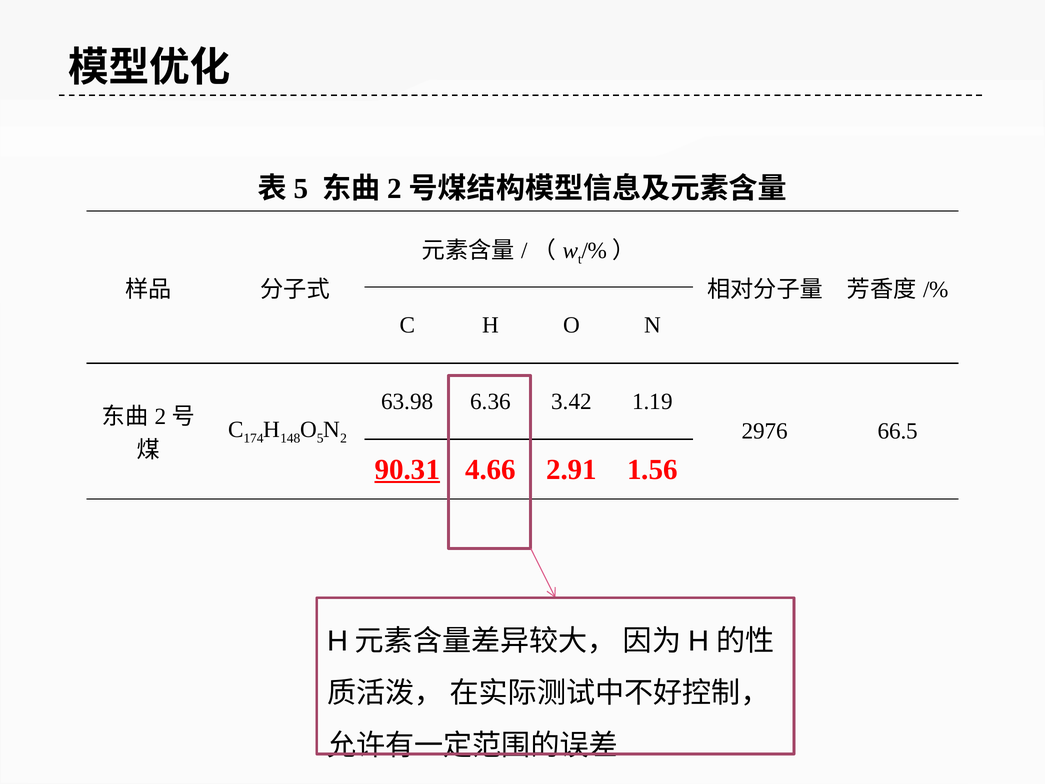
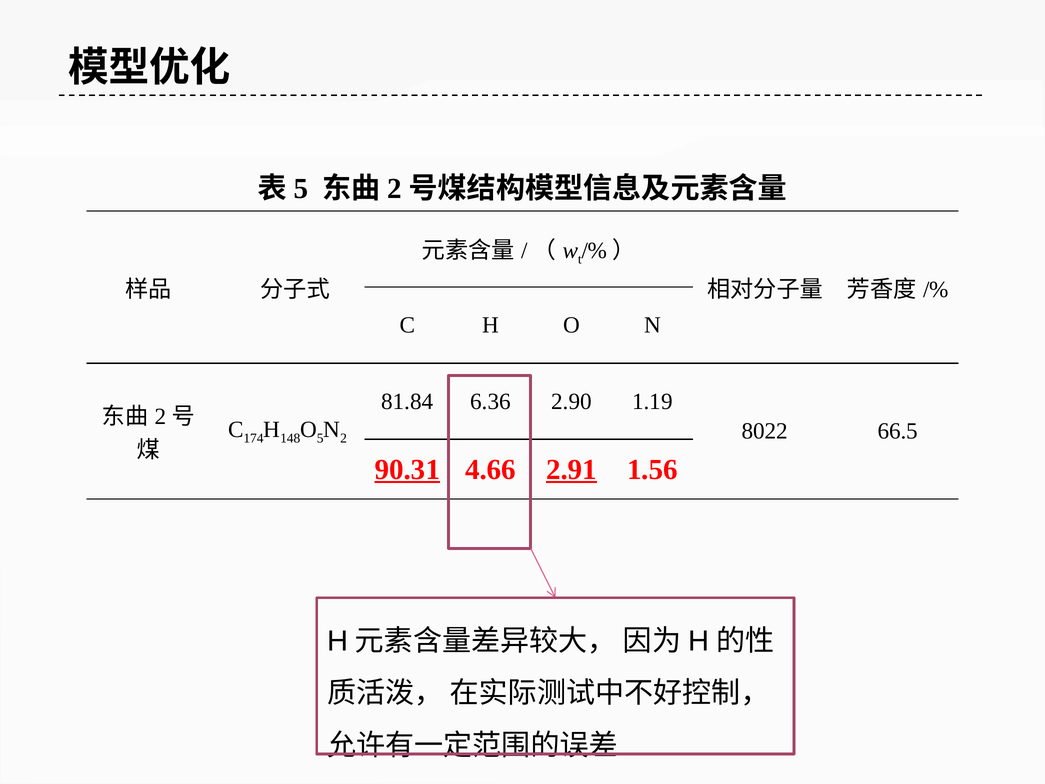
63.98: 63.98 -> 81.84
3.42: 3.42 -> 2.90
2976: 2976 -> 8022
2.91 underline: none -> present
